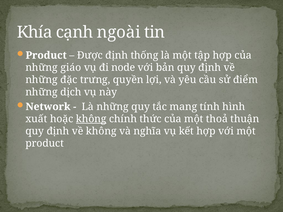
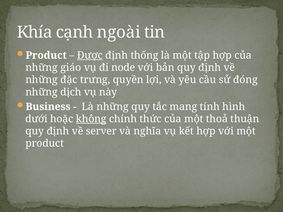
Được underline: none -> present
điểm: điểm -> đóng
Network: Network -> Business
xuất: xuất -> dưới
về không: không -> server
